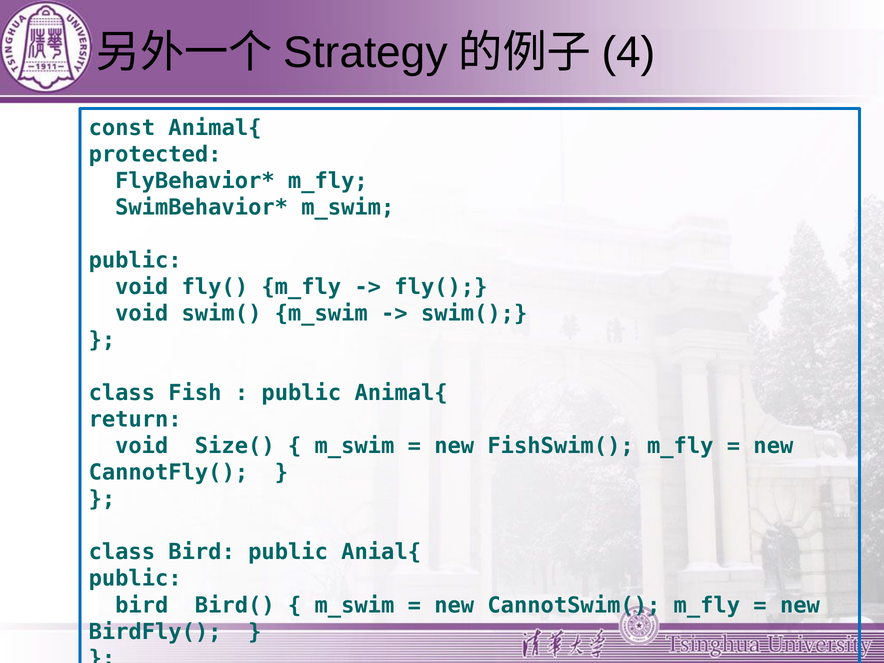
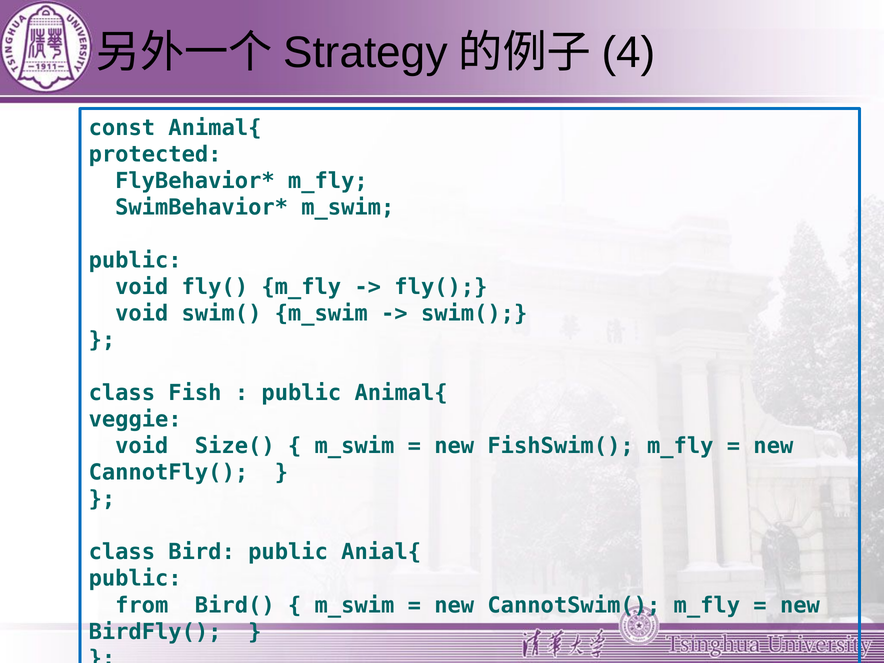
return: return -> veggie
bird at (142, 605): bird -> from
